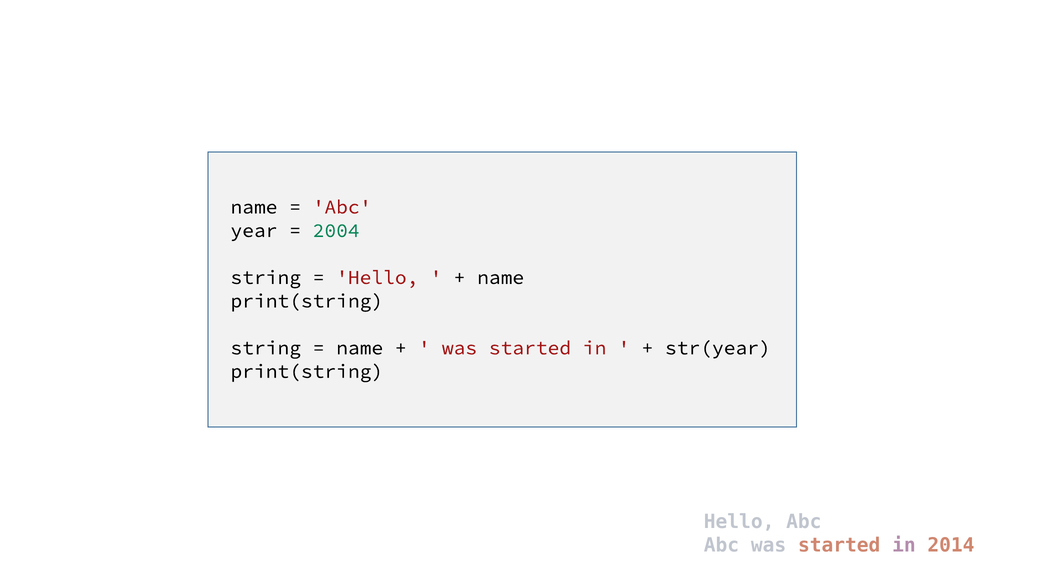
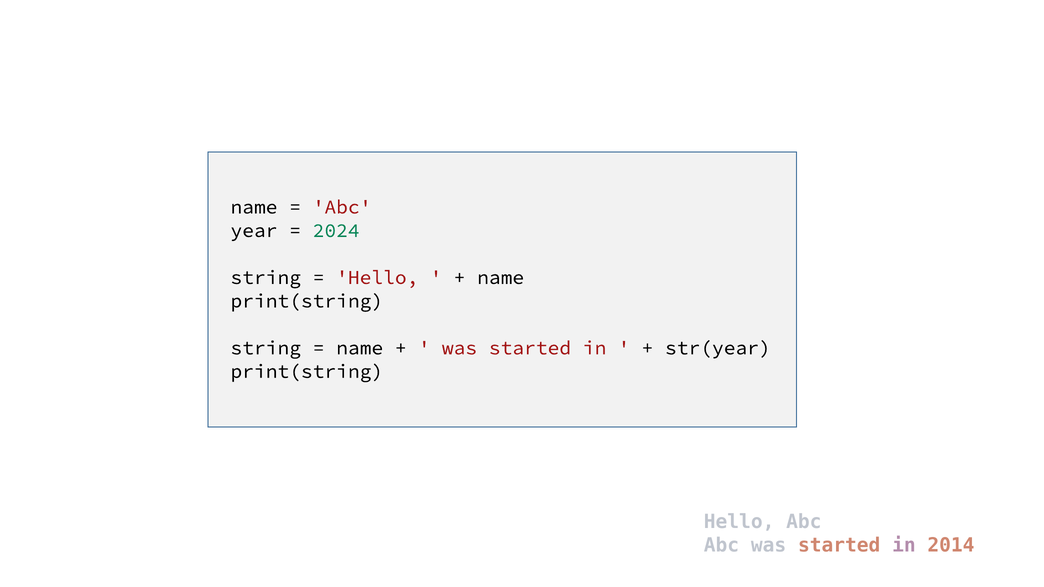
2004: 2004 -> 2024
